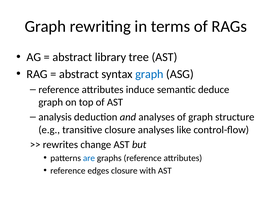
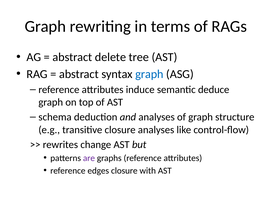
library: library -> delete
analysis: analysis -> schema
are colour: blue -> purple
